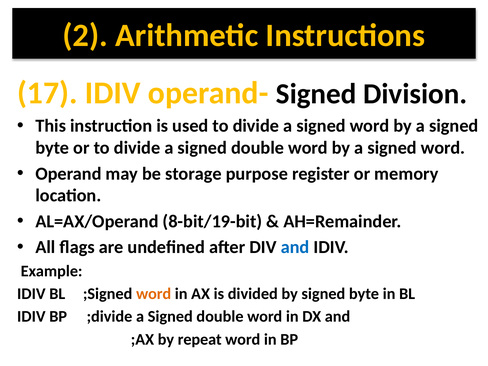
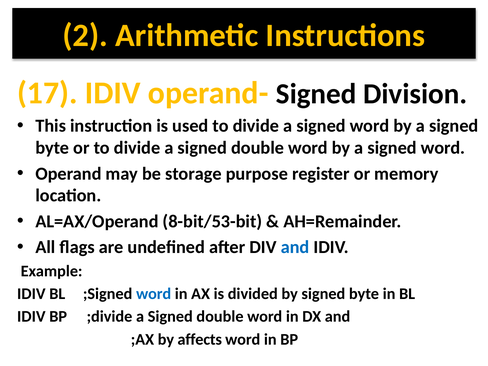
8-bit/19-bit: 8-bit/19-bit -> 8-bit/53-bit
word at (154, 294) colour: orange -> blue
repeat: repeat -> affects
